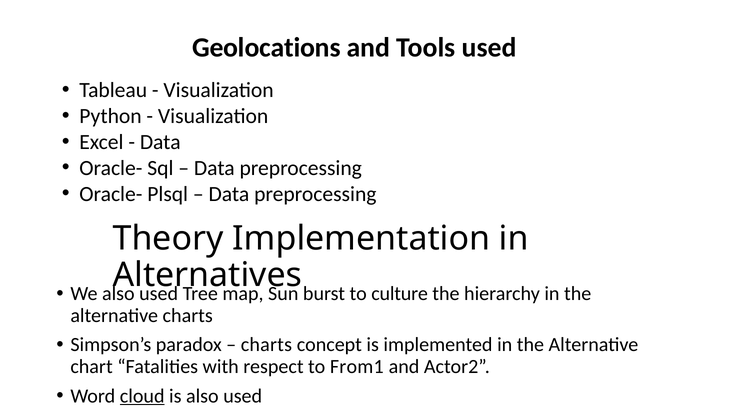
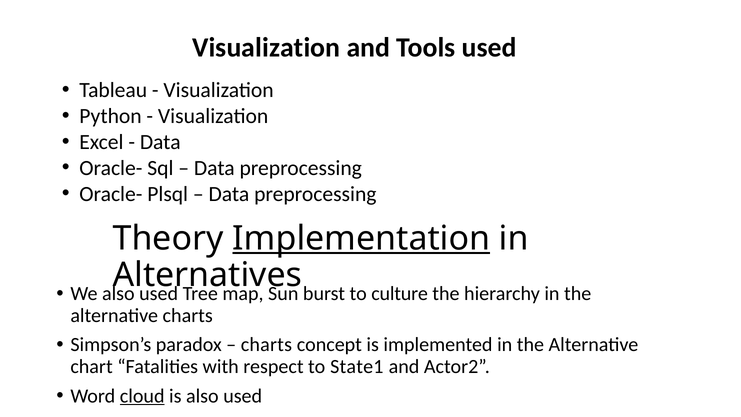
Geolocations at (266, 48): Geolocations -> Visualization
Implementation underline: none -> present
From1: From1 -> State1
